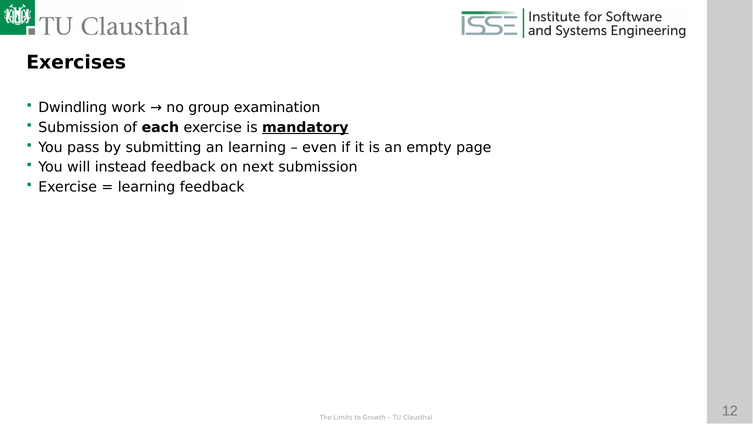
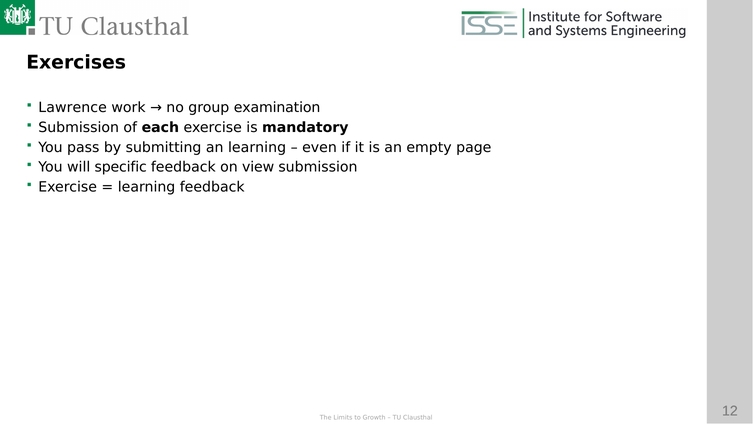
Dwindling: Dwindling -> Lawrence
mandatory underline: present -> none
will instead: instead -> specific
on next: next -> view
